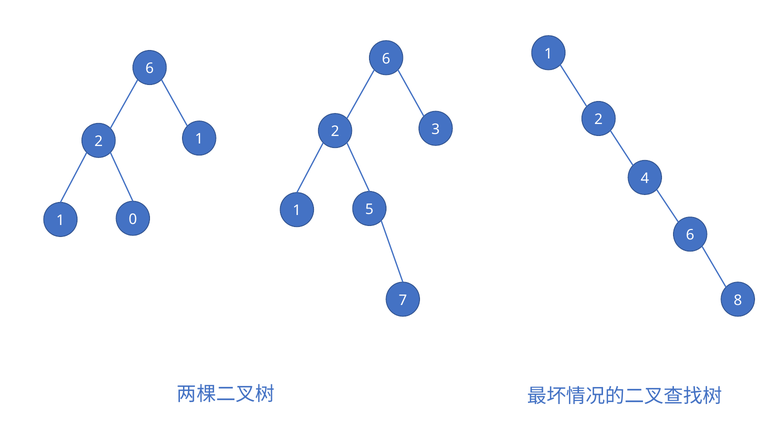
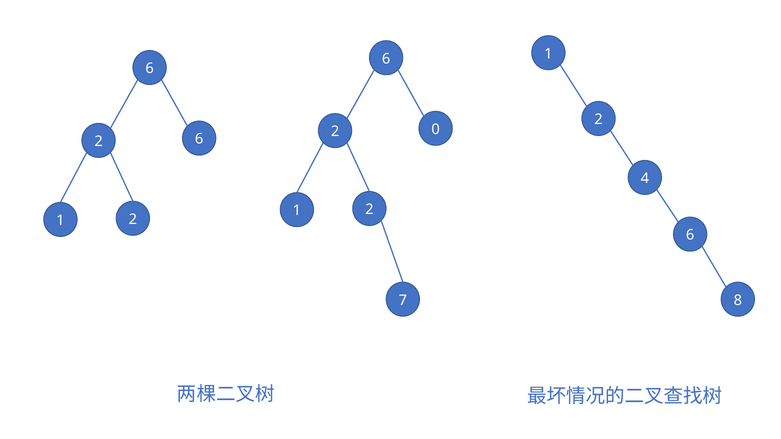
3: 3 -> 0
1 at (199, 139): 1 -> 6
5 at (369, 210): 5 -> 2
0 at (133, 219): 0 -> 2
